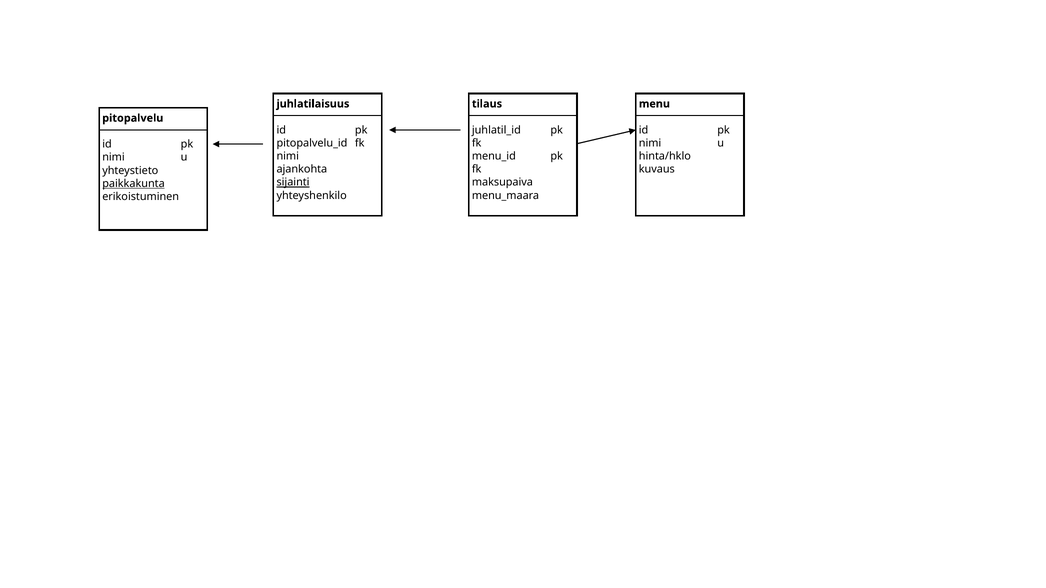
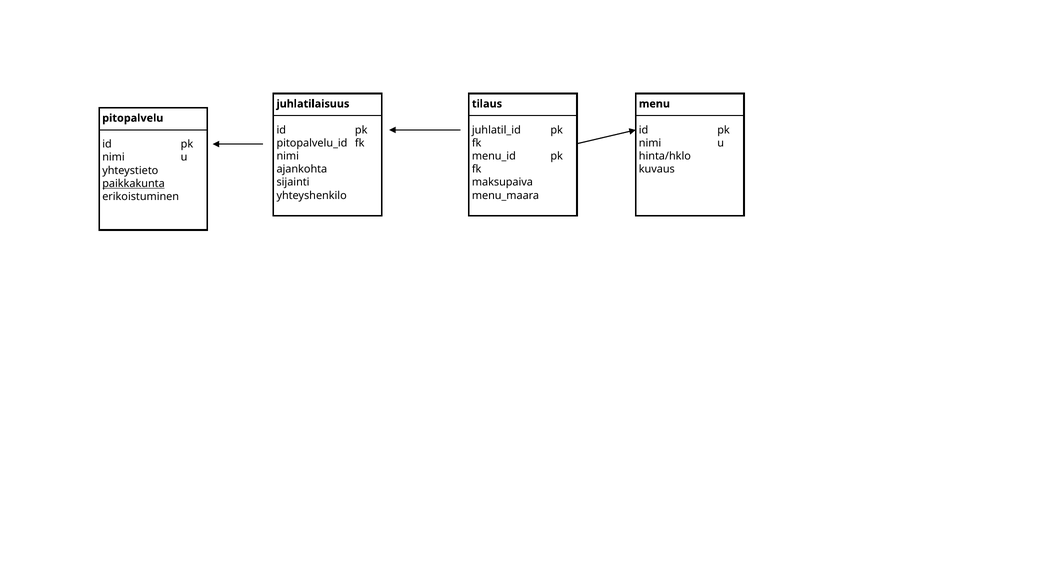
sijainti underline: present -> none
